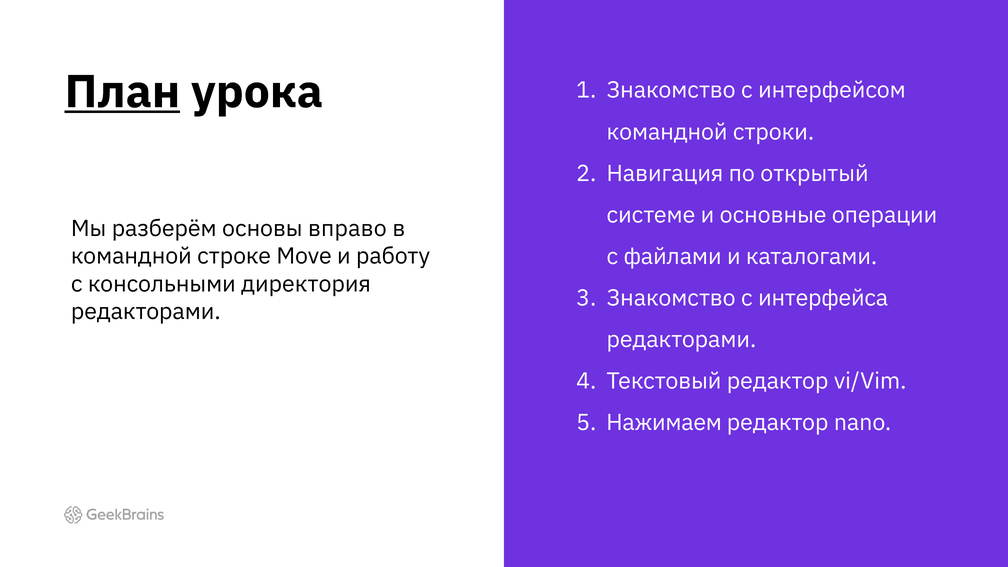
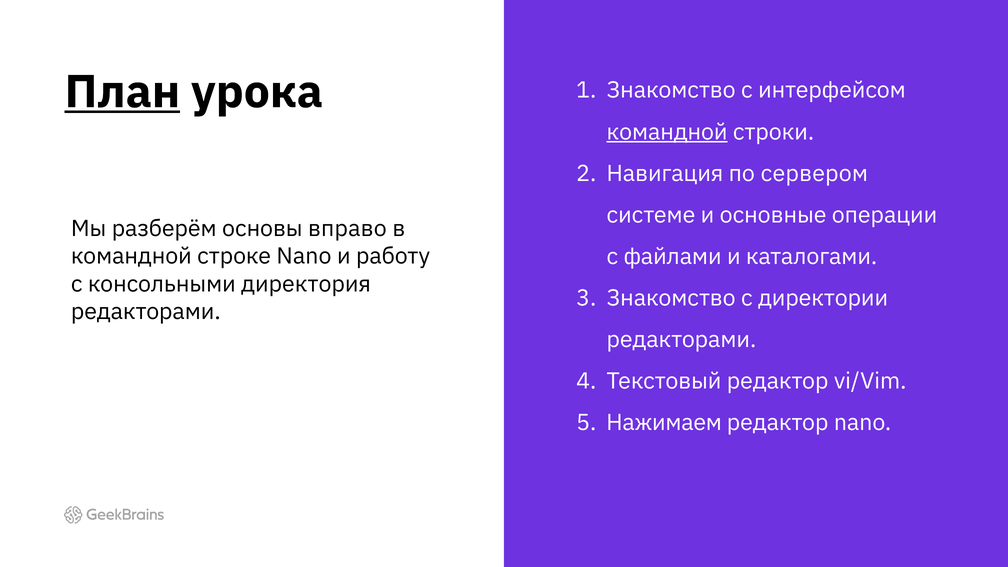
командной at (667, 132) underline: none -> present
открытый: открытый -> сервером
строке Move: Move -> Nano
интерфейса: интерфейса -> директории
